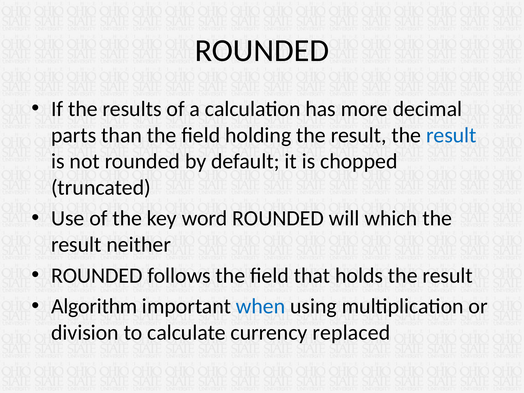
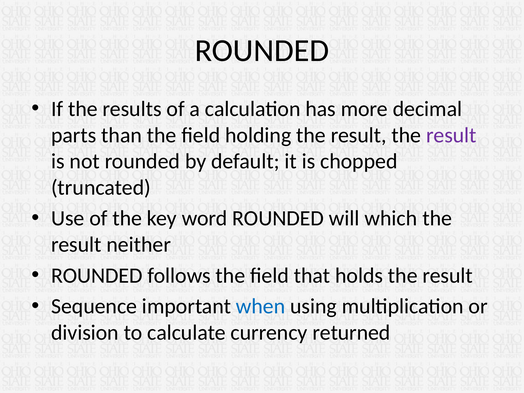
result at (451, 135) colour: blue -> purple
Algorithm: Algorithm -> Sequence
replaced: replaced -> returned
